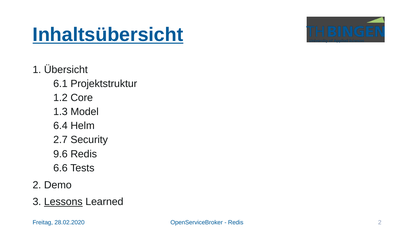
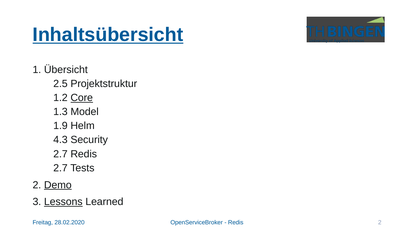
6.1: 6.1 -> 2.5
Core underline: none -> present
6.4: 6.4 -> 1.9
2.7: 2.7 -> 4.3
9.6 at (60, 154): 9.6 -> 2.7
6.6 at (60, 168): 6.6 -> 2.7
Demo underline: none -> present
